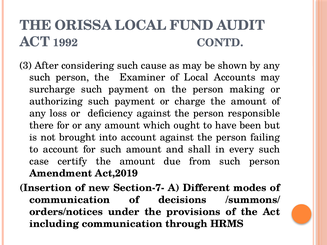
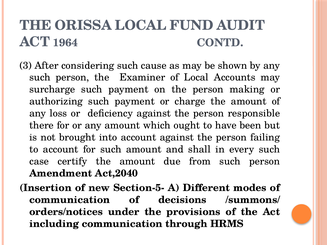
1992: 1992 -> 1964
Act,2019: Act,2019 -> Act,2040
Section-7-: Section-7- -> Section-5-
